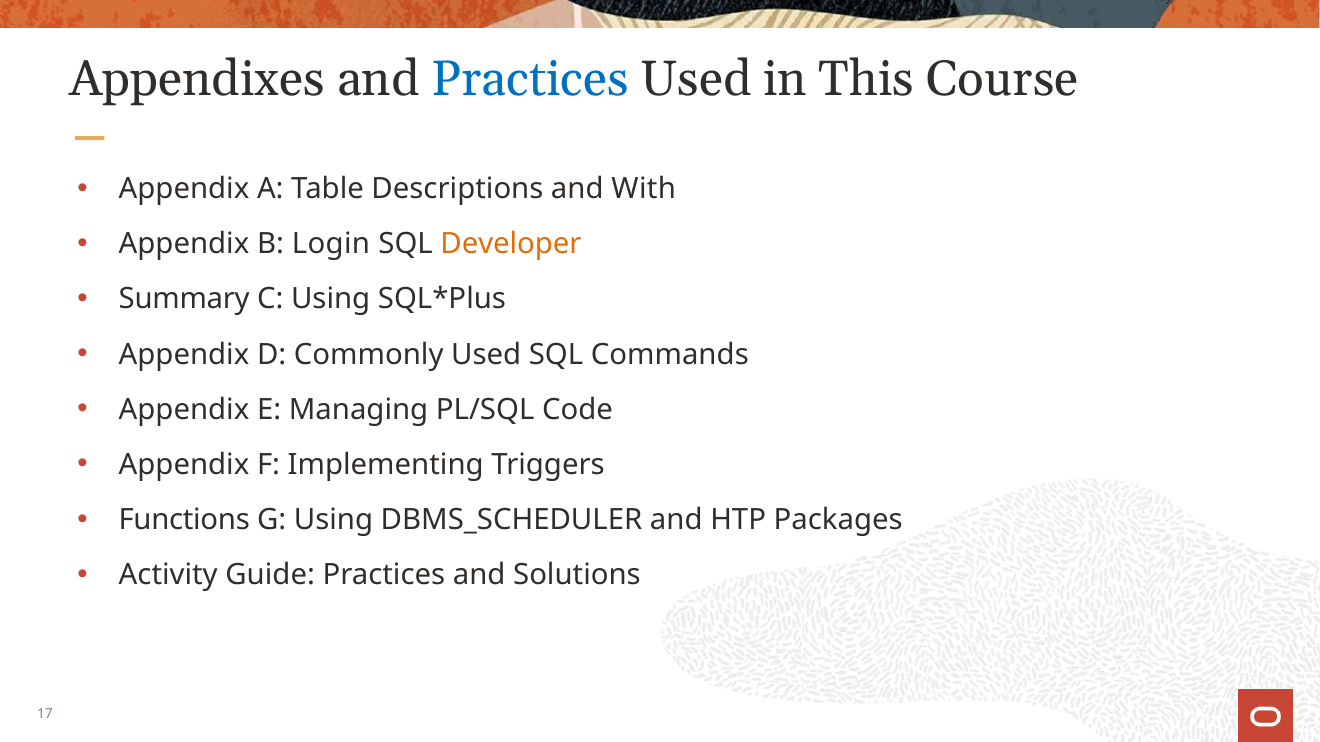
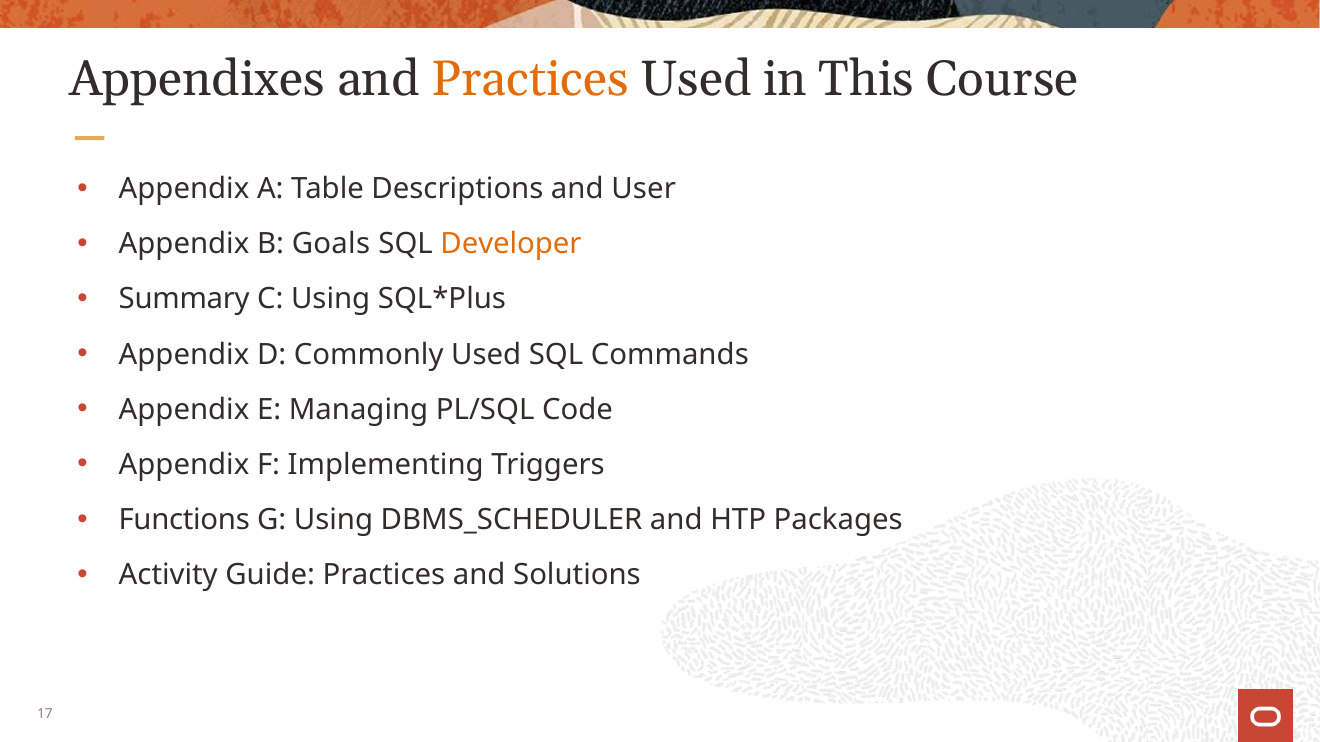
Practices at (530, 79) colour: blue -> orange
With: With -> User
Login: Login -> Goals
